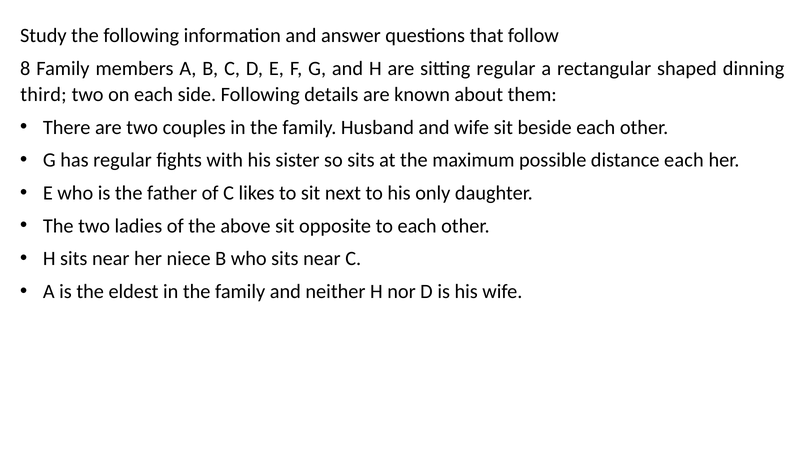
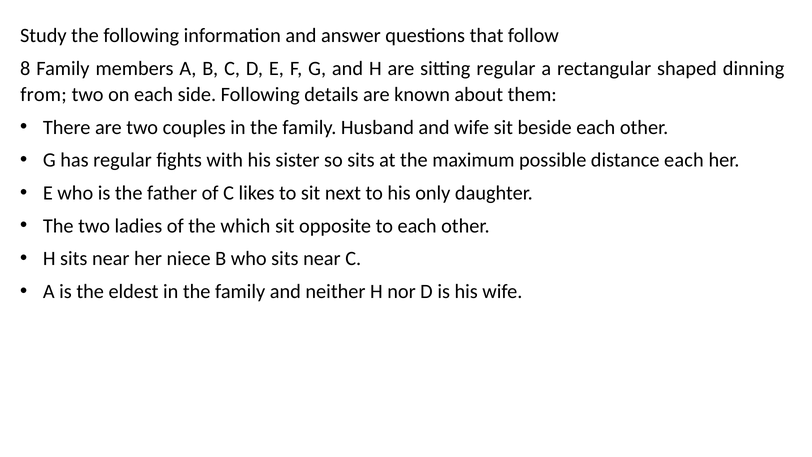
third: third -> from
above: above -> which
